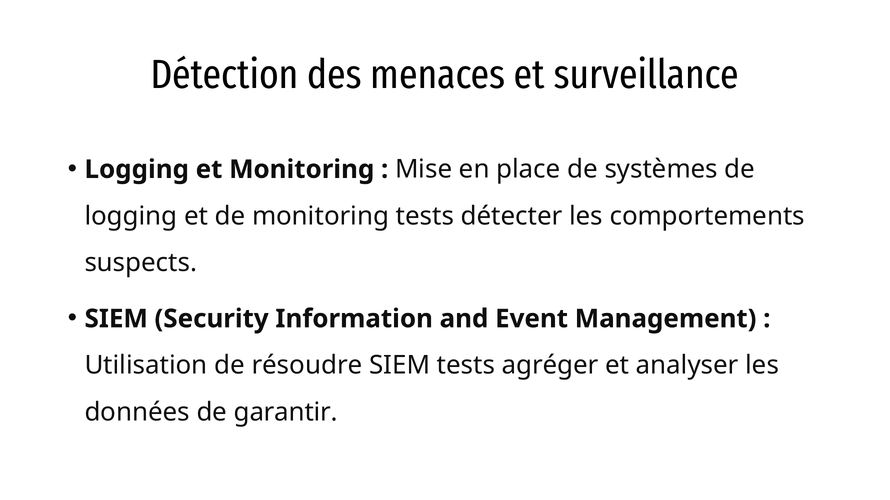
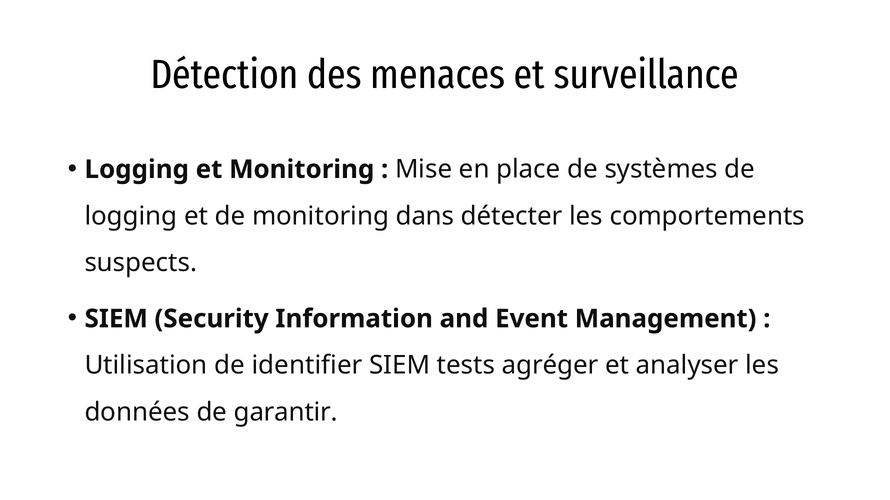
monitoring tests: tests -> dans
résoudre: résoudre -> identifier
